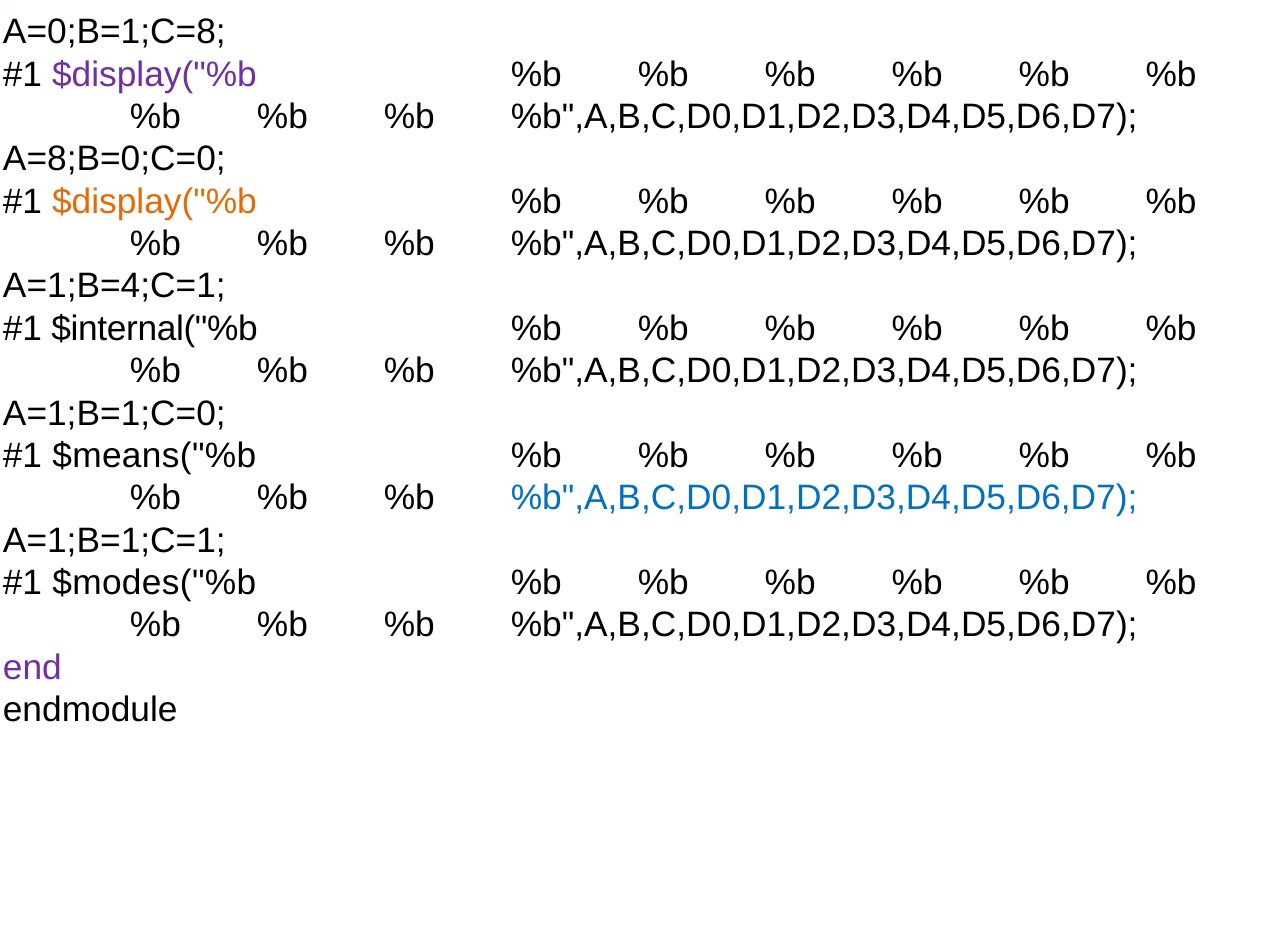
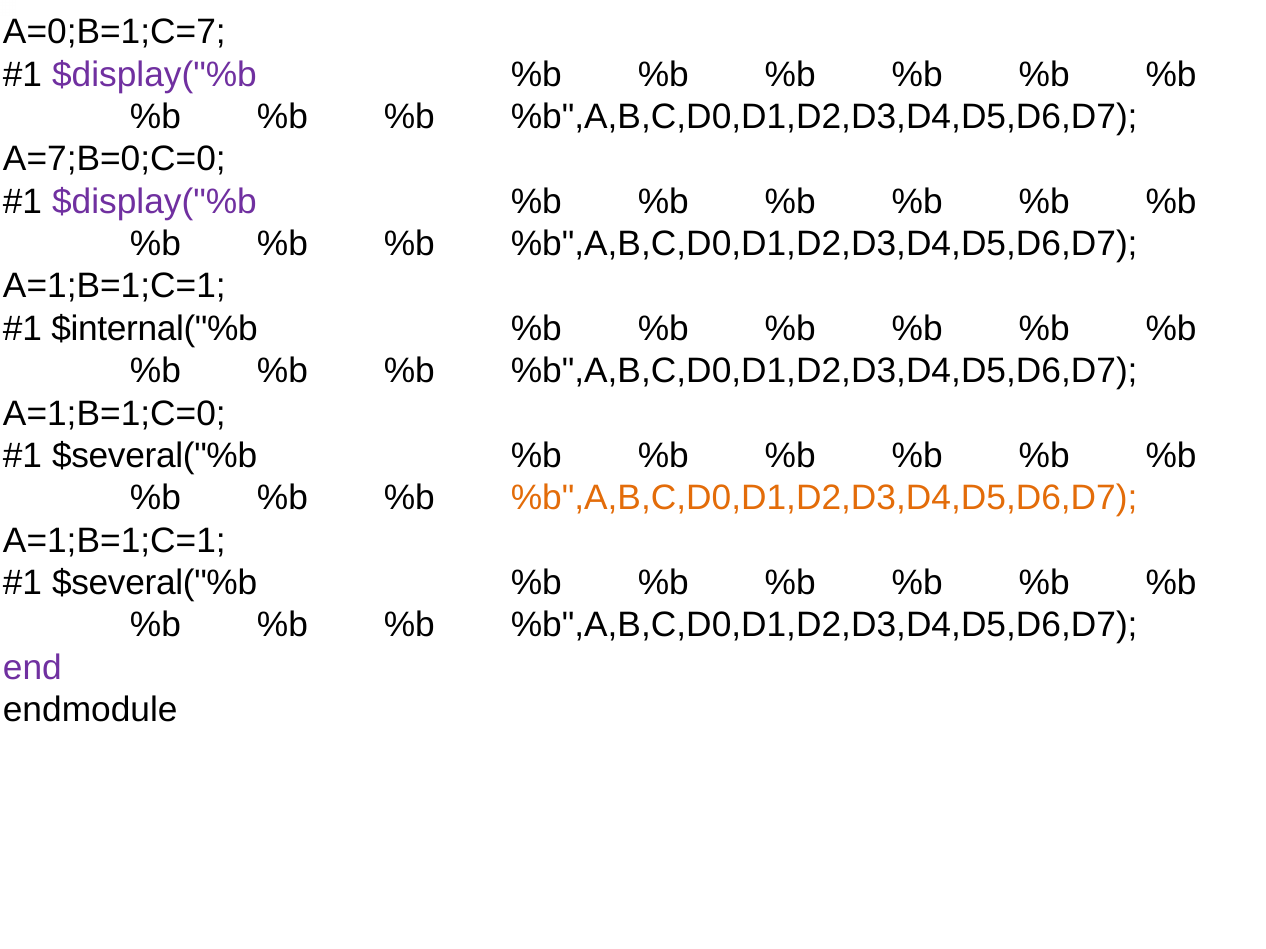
A=0;B=1;C=8: A=0;B=1;C=8 -> A=0;B=1;C=7
A=8;B=0;C=0: A=8;B=0;C=0 -> A=7;B=0;C=0
$display("%b at (154, 202) colour: orange -> purple
A=1;B=4;C=1 at (114, 286): A=1;B=4;C=1 -> A=1;B=1;C=1
$means("%b at (154, 456): $means("%b -> $several("%b
%b",A,B,C,D0,D1,D2,D3,D4,D5,D6,D7 at (824, 498) colour: blue -> orange
$modes("%b at (154, 583): $modes("%b -> $several("%b
